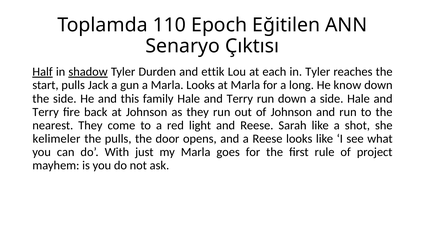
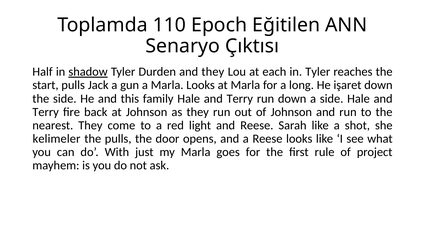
Half underline: present -> none
and ettik: ettik -> they
know: know -> işaret
